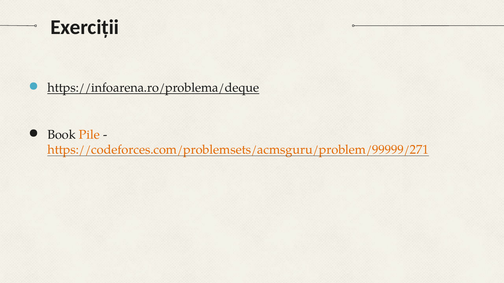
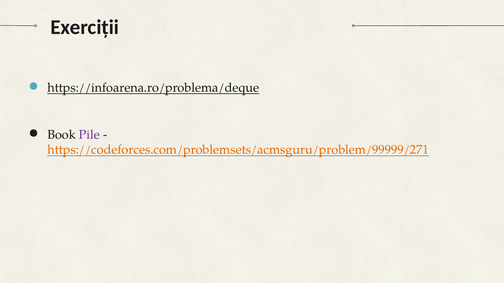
Pile colour: orange -> purple
